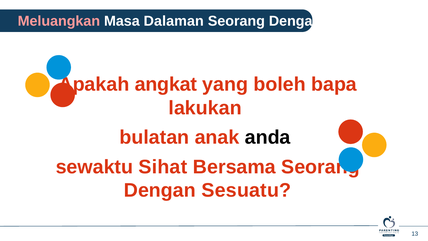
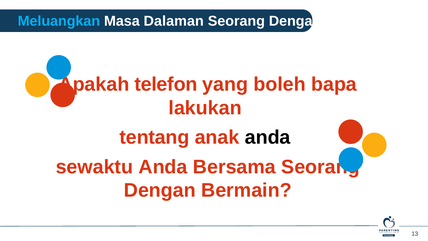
Meluangkan colour: pink -> light blue
angkat: angkat -> telefon
bulatan: bulatan -> tentang
sewaktu Sihat: Sihat -> Anda
Sesuatu: Sesuatu -> Bermain
